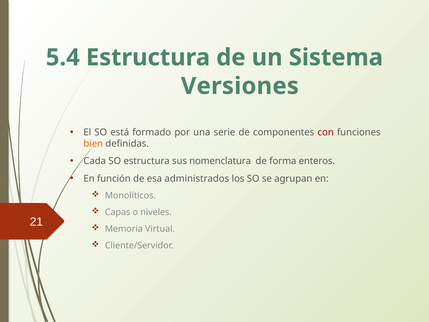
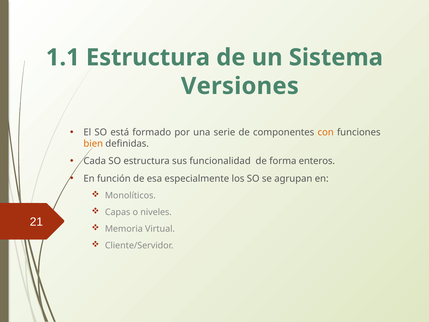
5.4: 5.4 -> 1.1
con colour: red -> orange
nomenclatura: nomenclatura -> funcionalidad
administrados: administrados -> especialmente
